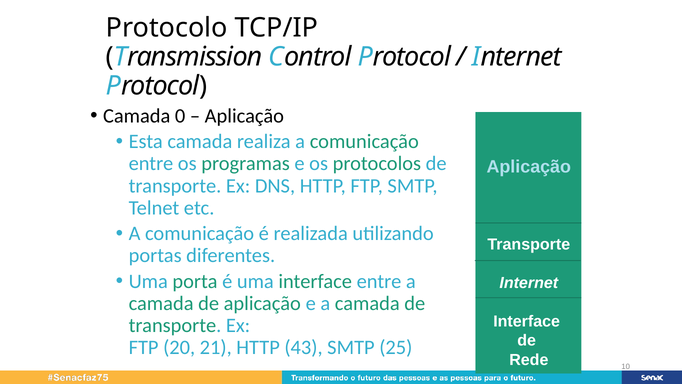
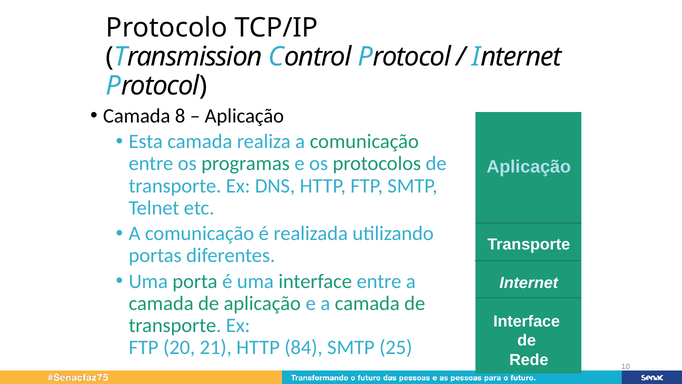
0: 0 -> 8
43: 43 -> 84
